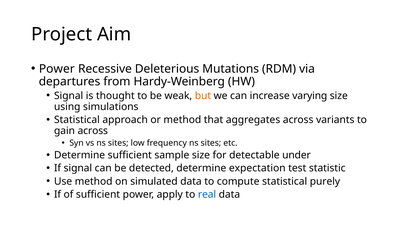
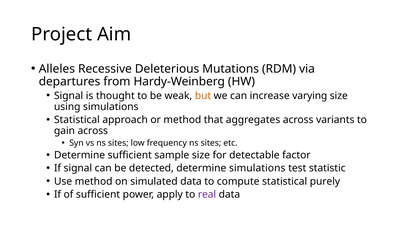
Power at (57, 69): Power -> Alleles
under: under -> factor
determine expectation: expectation -> simulations
real colour: blue -> purple
